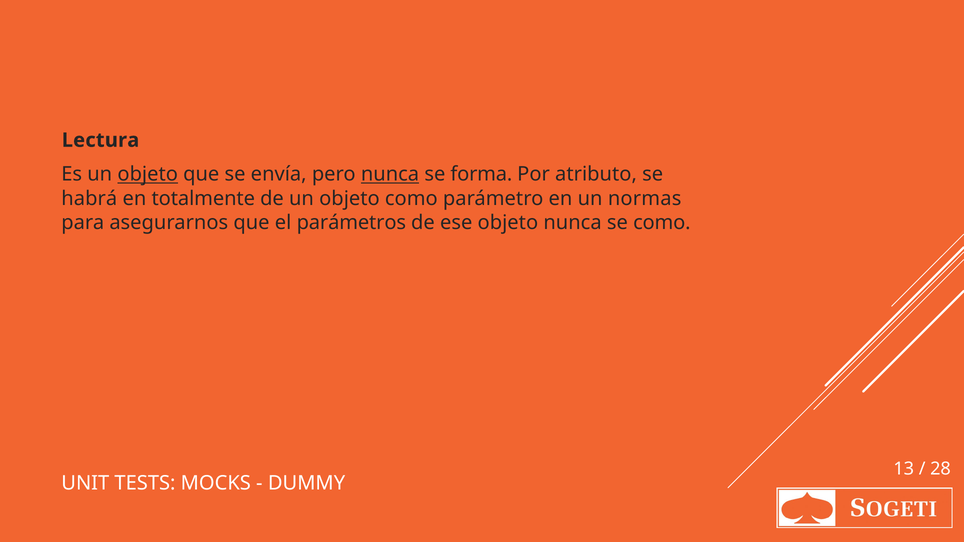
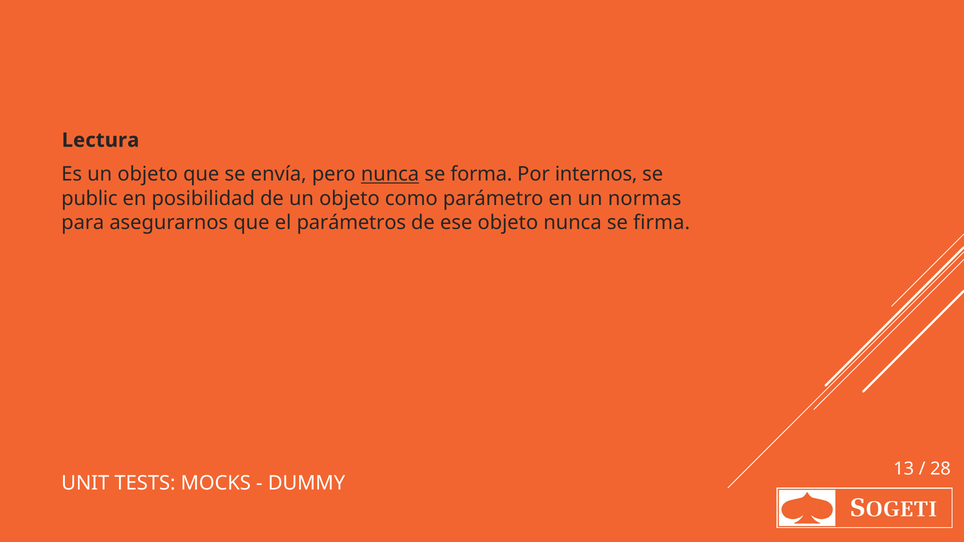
objeto at (148, 174) underline: present -> none
atributo: atributo -> internos
habrá: habrá -> public
totalmente: totalmente -> posibilidad
se como: como -> firma
